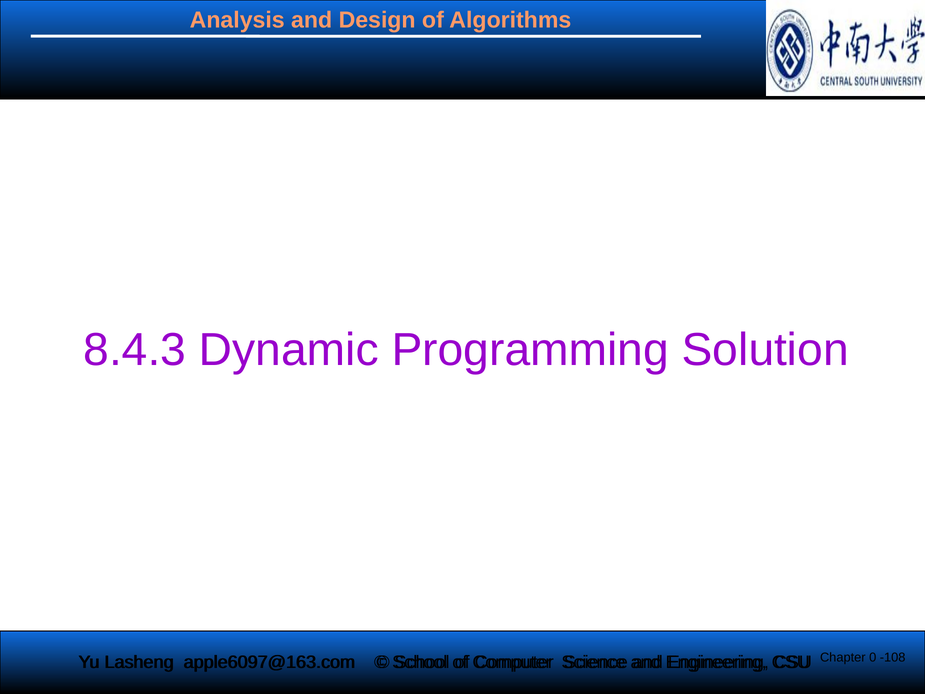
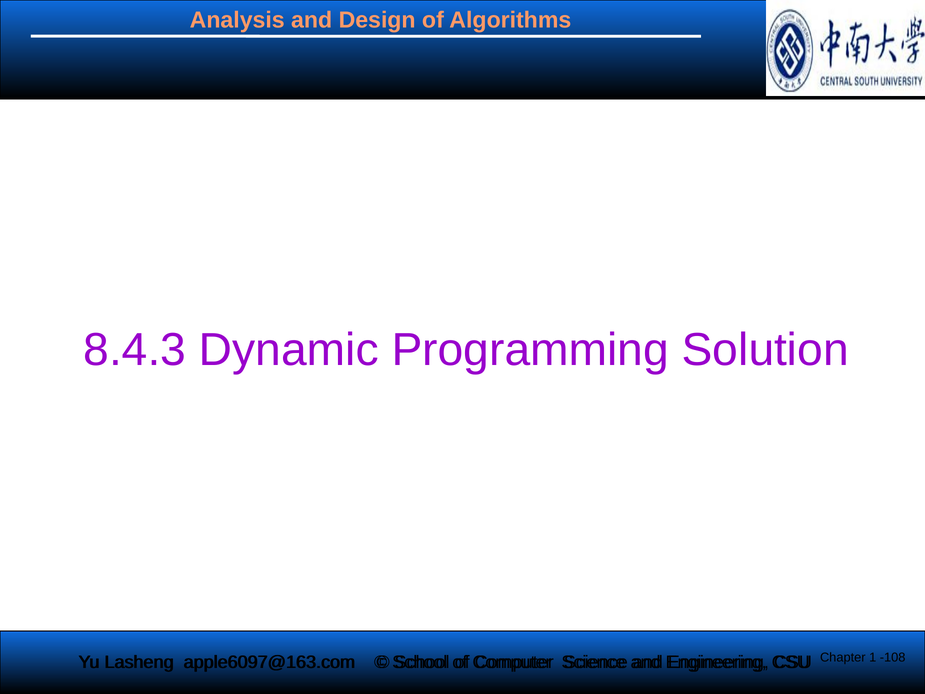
0: 0 -> 1
